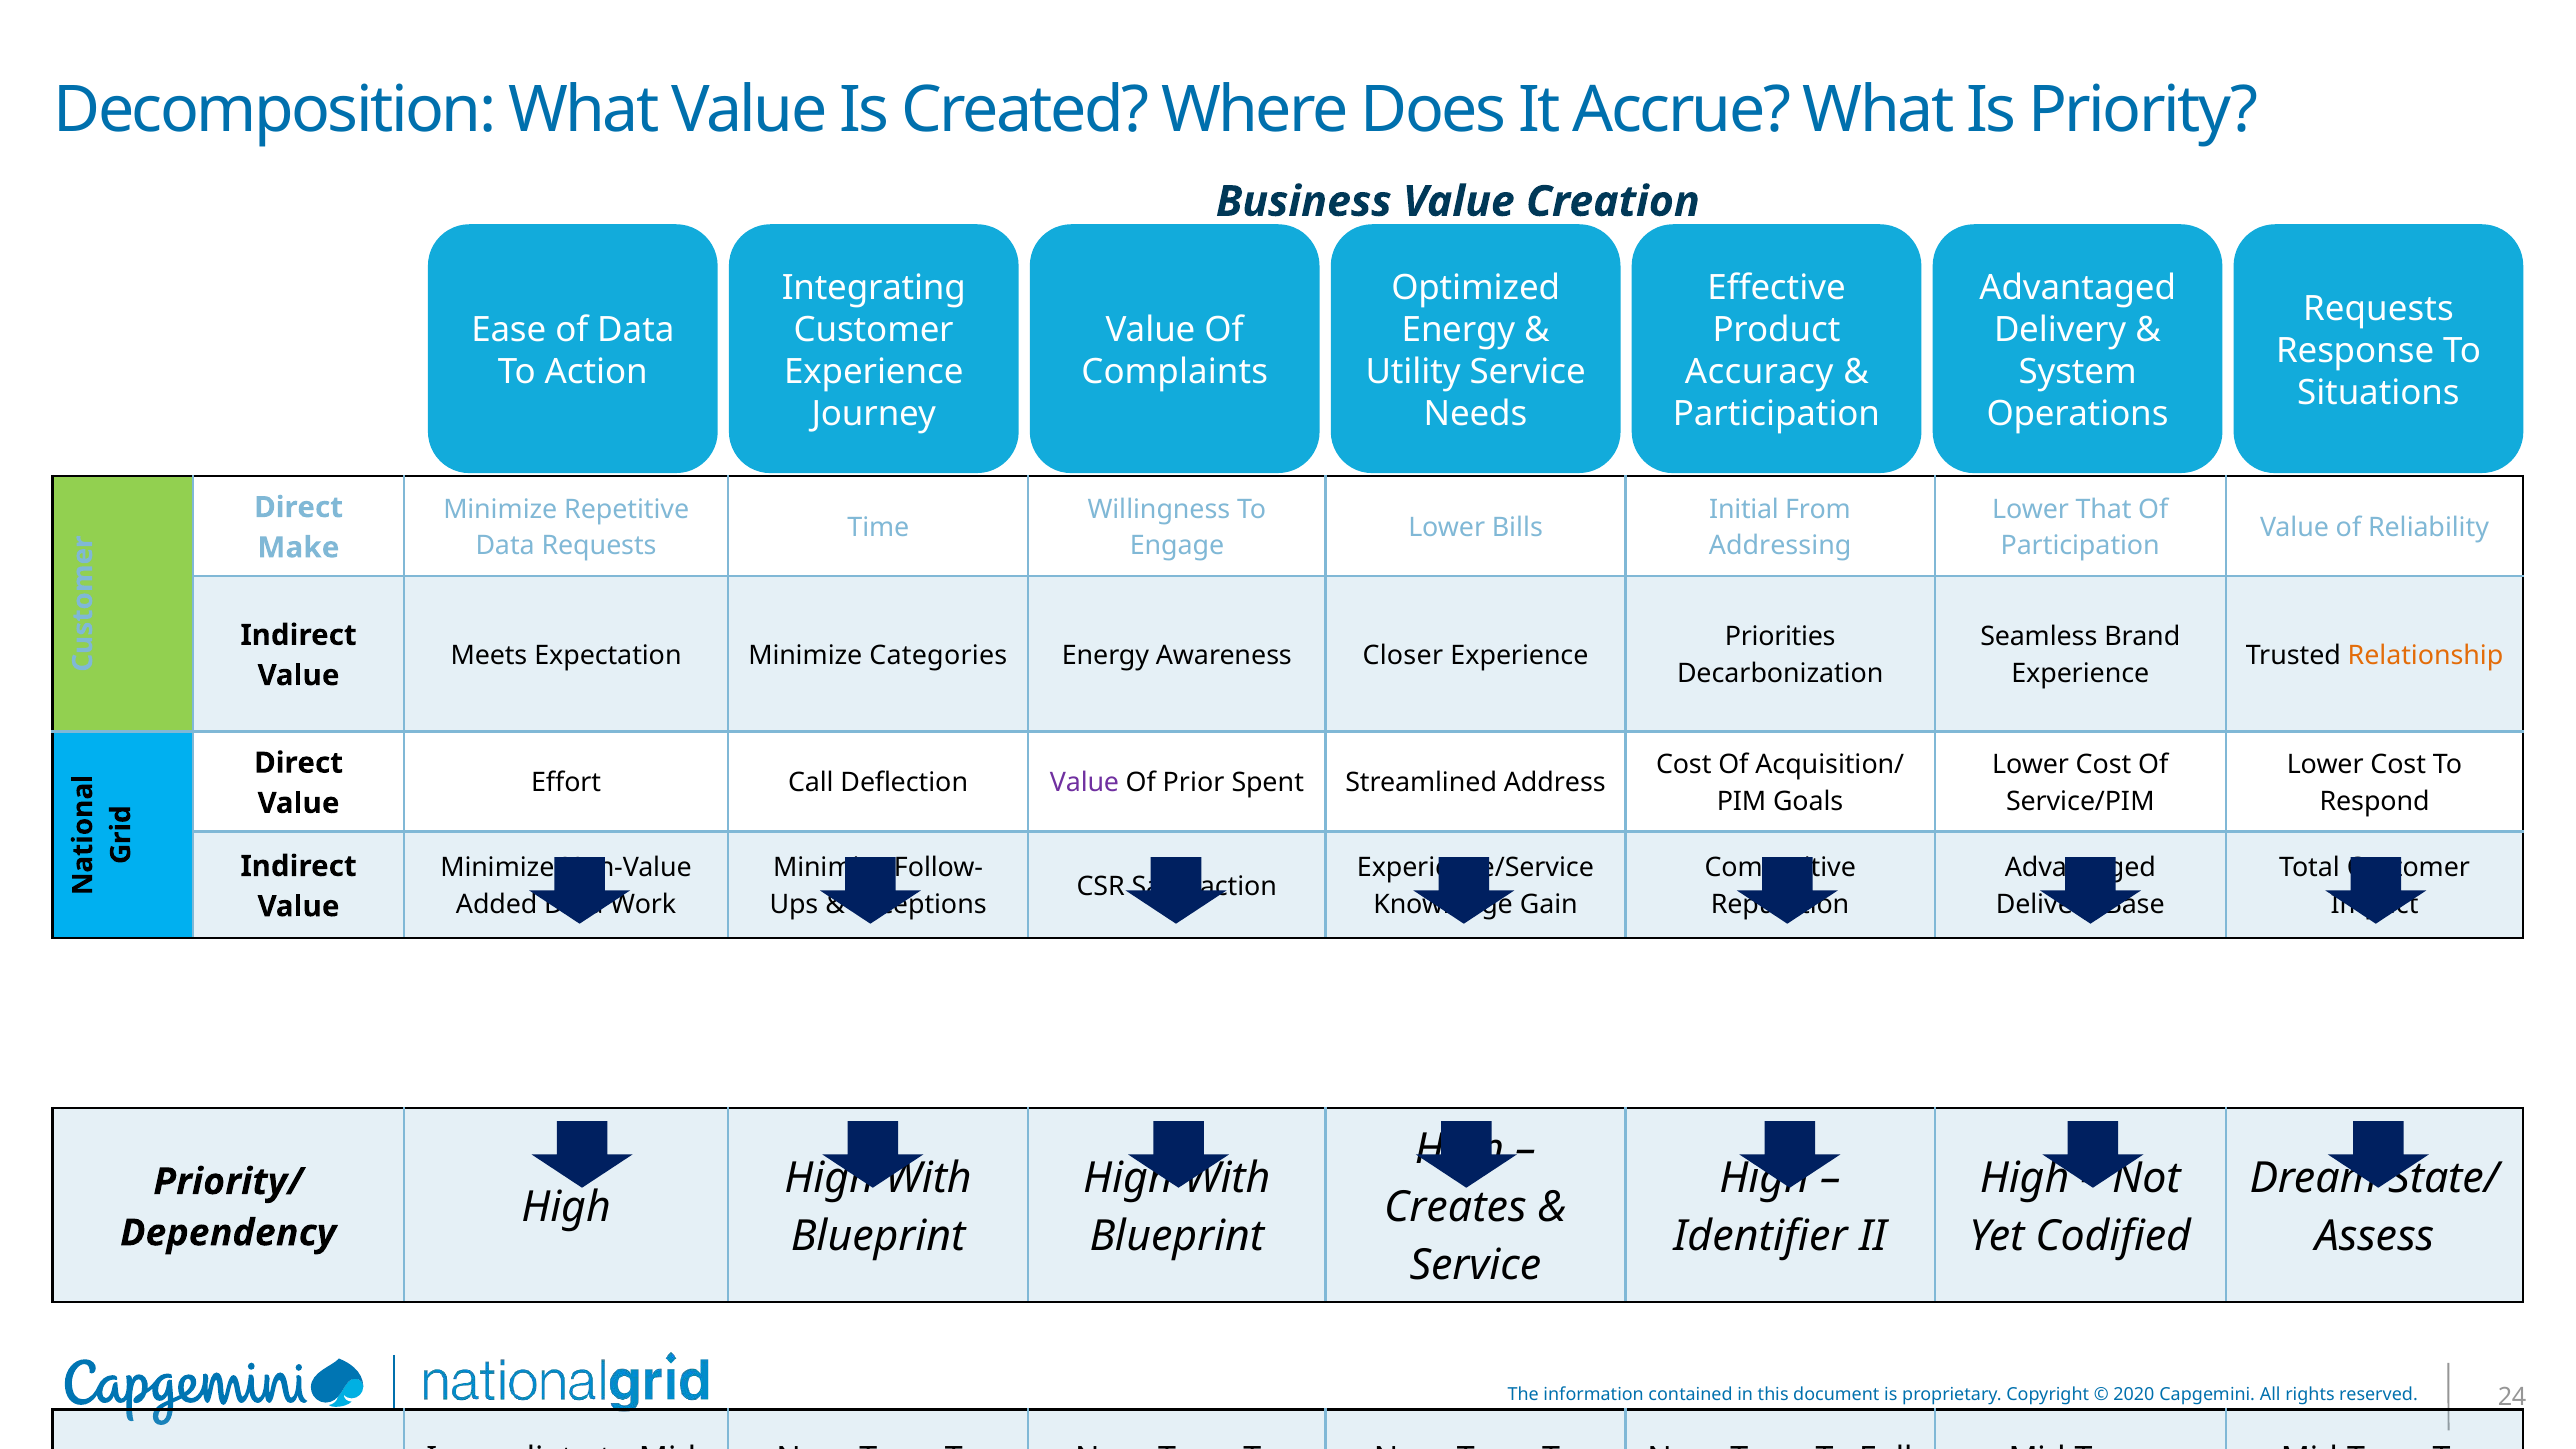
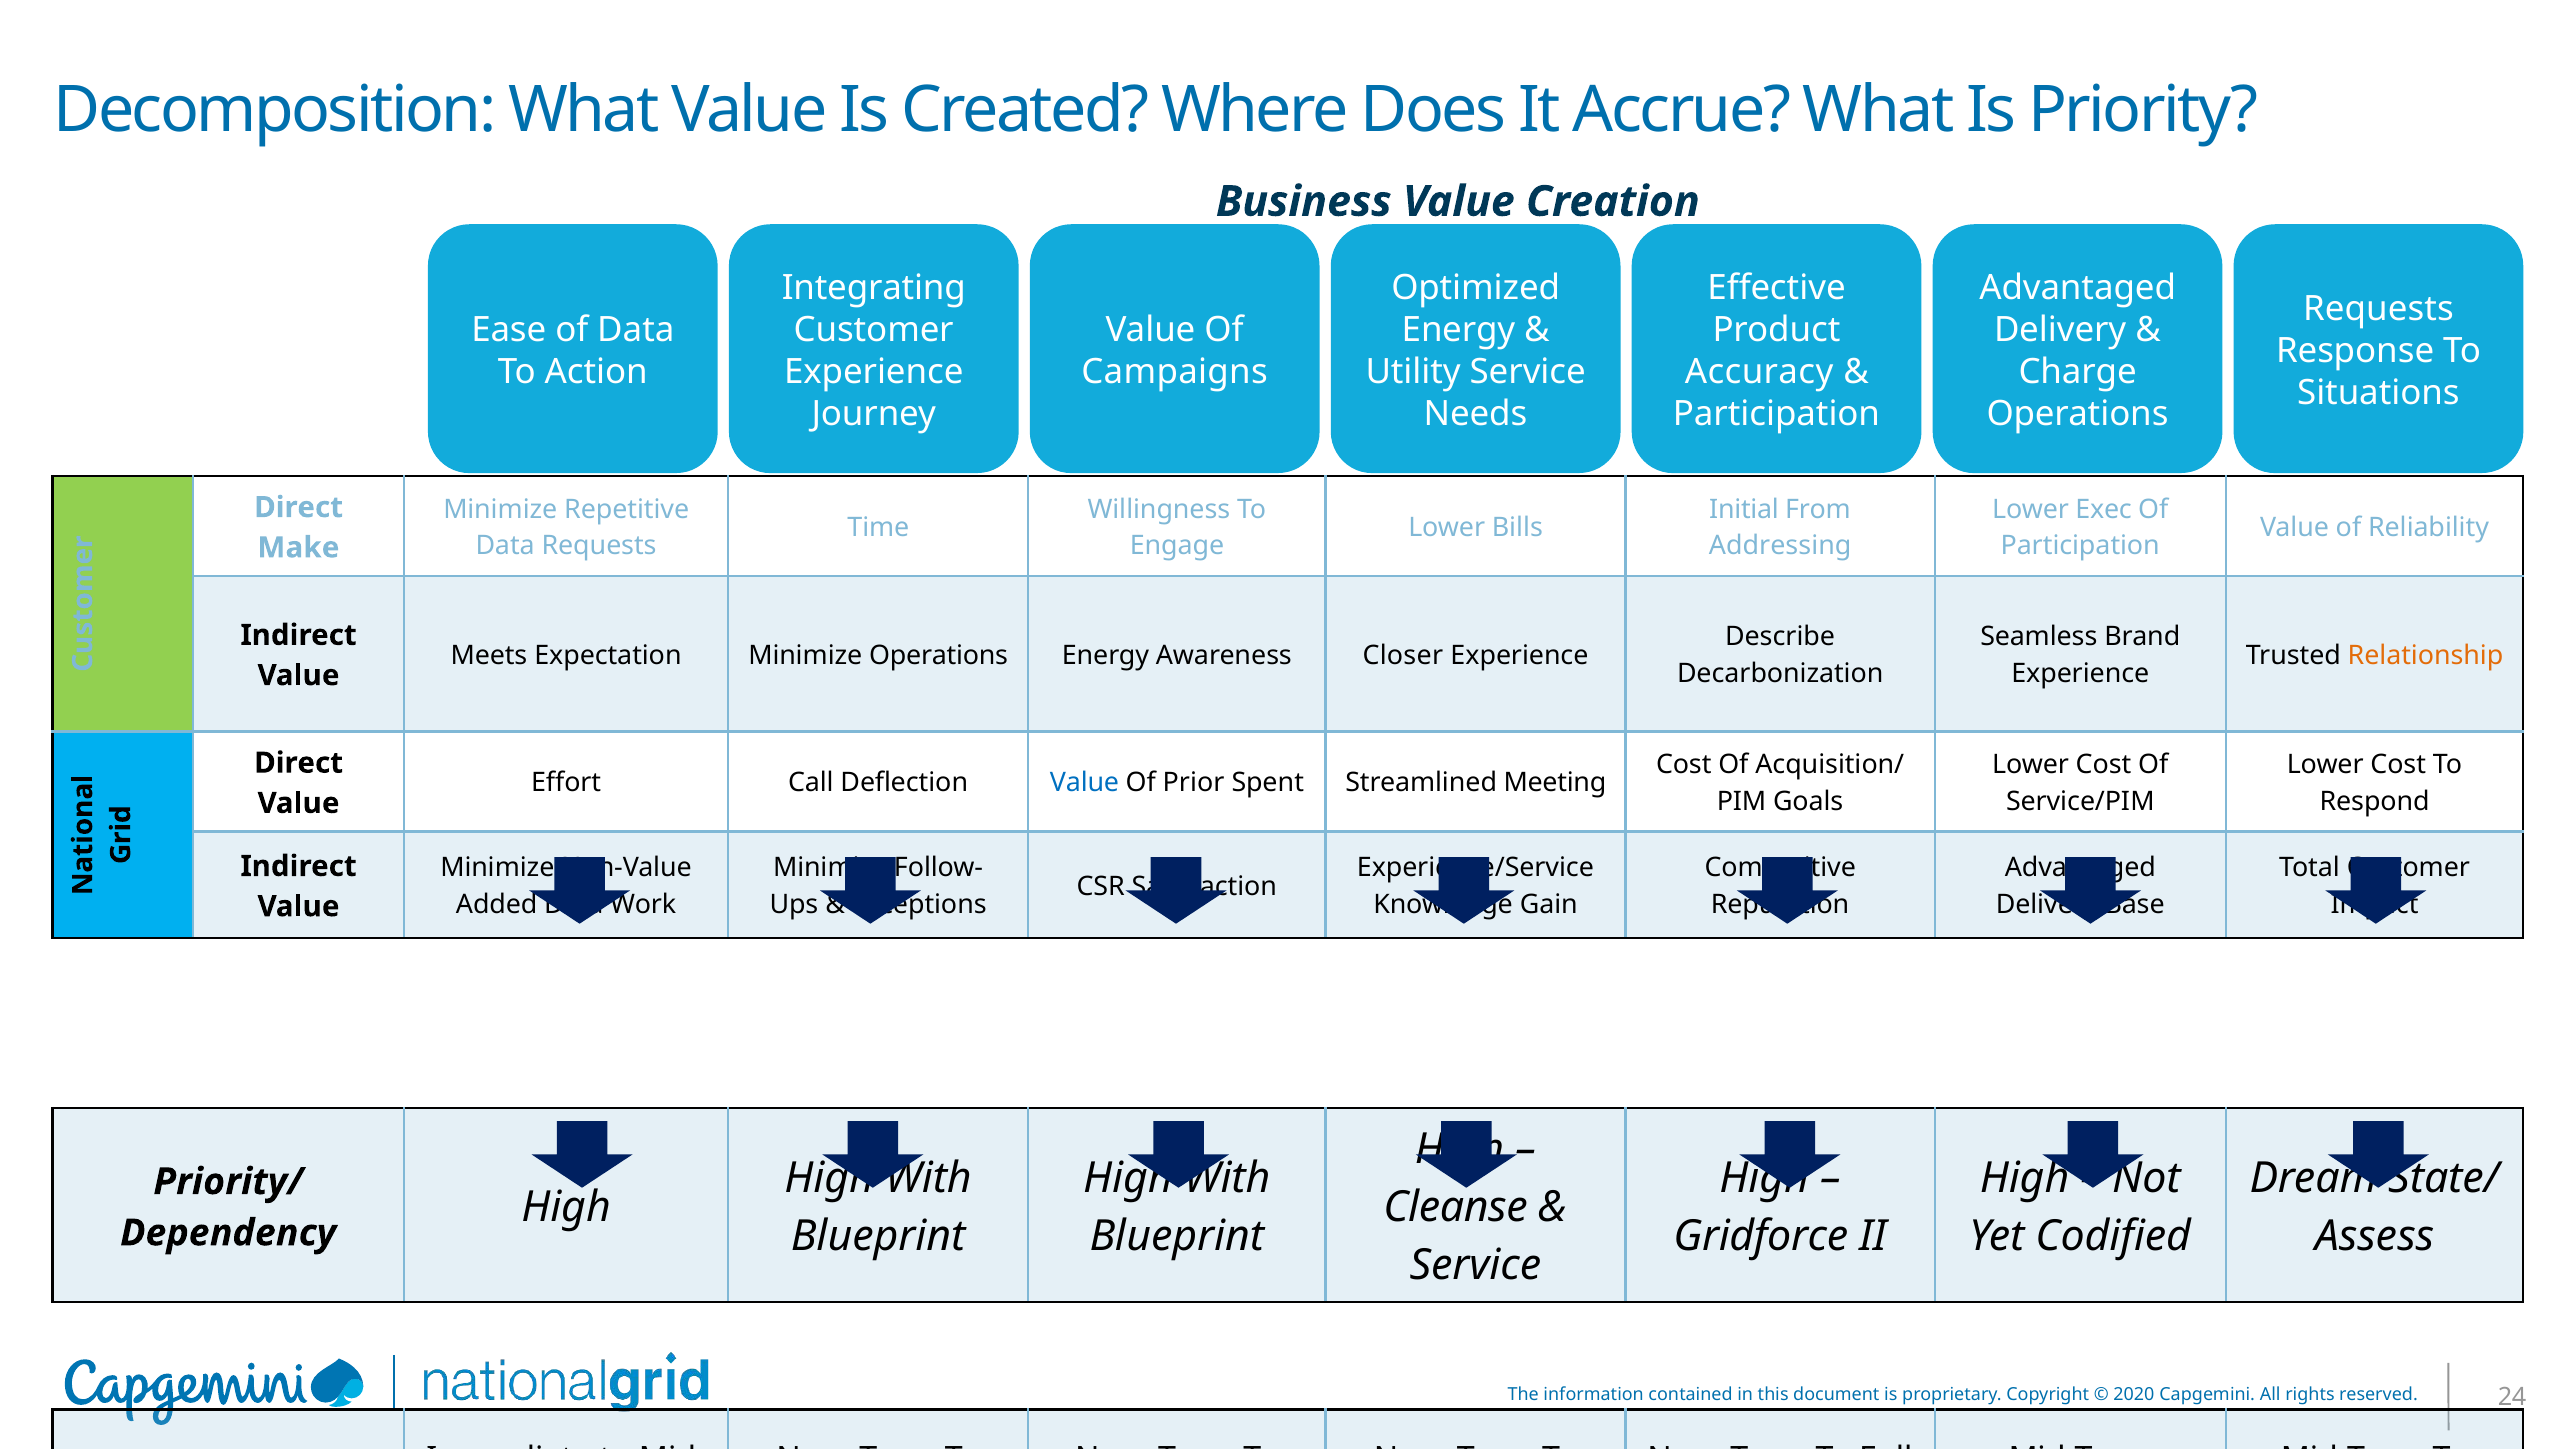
Complaints: Complaints -> Campaigns
System: System -> Charge
That: That -> Exec
Priorities: Priorities -> Describe
Minimize Categories: Categories -> Operations
Value at (1085, 783) colour: purple -> blue
Address: Address -> Meeting
Creates: Creates -> Cleanse
Identifier: Identifier -> Gridforce
